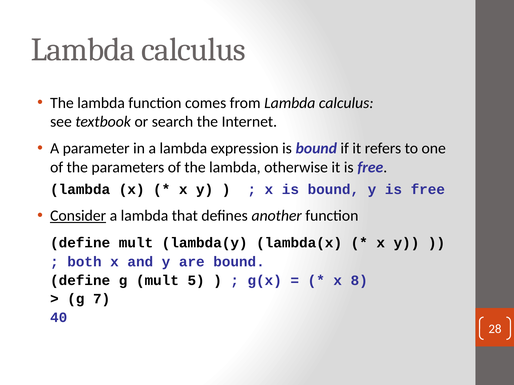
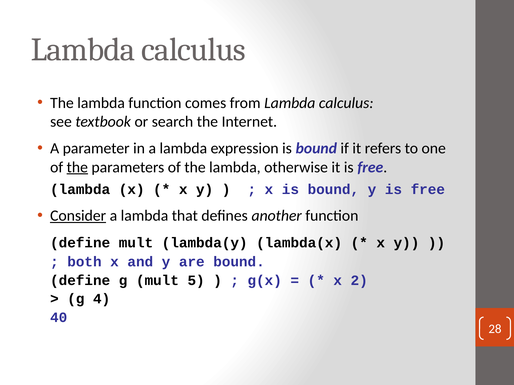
the at (77, 167) underline: none -> present
8: 8 -> 2
7: 7 -> 4
